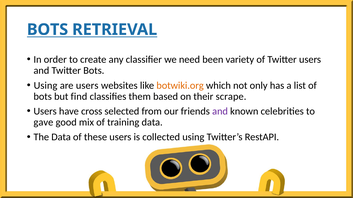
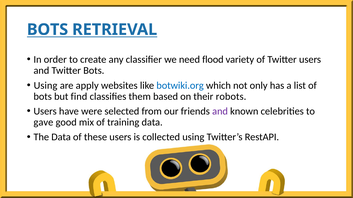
been: been -> flood
are users: users -> apply
botwiki.org colour: orange -> blue
scrape: scrape -> robots
cross: cross -> were
